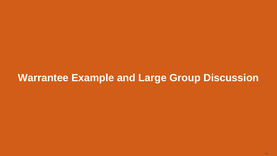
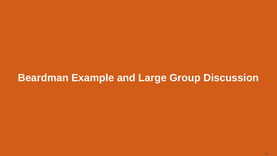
Warrantee: Warrantee -> Beardman
